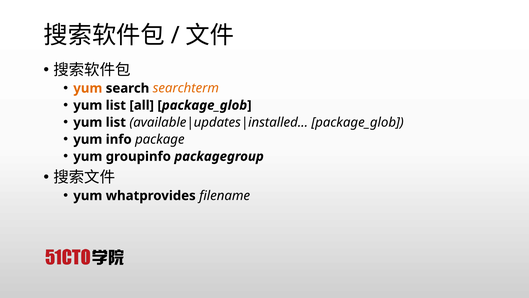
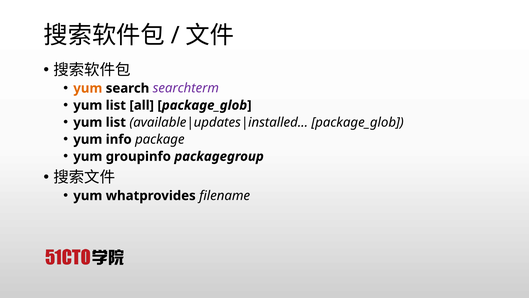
searchterm colour: orange -> purple
